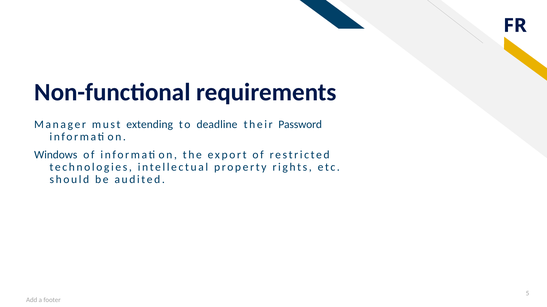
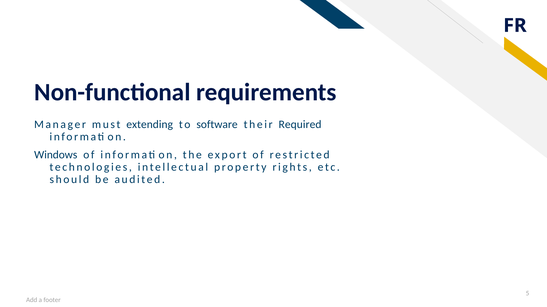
deadline: deadline -> software
Password: Password -> Required
